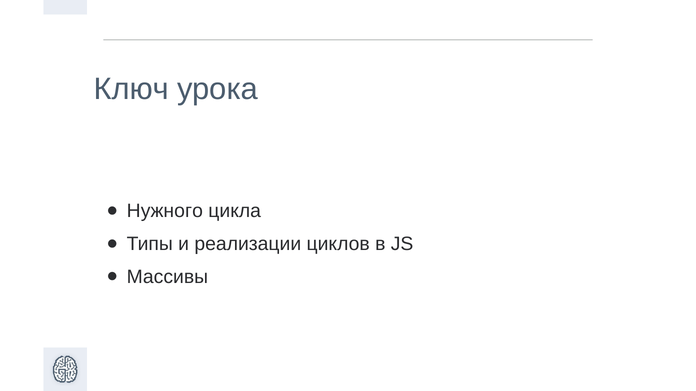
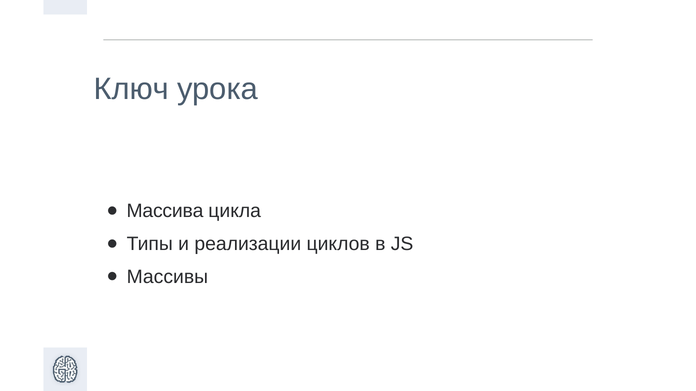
Нужного: Нужного -> Массива
